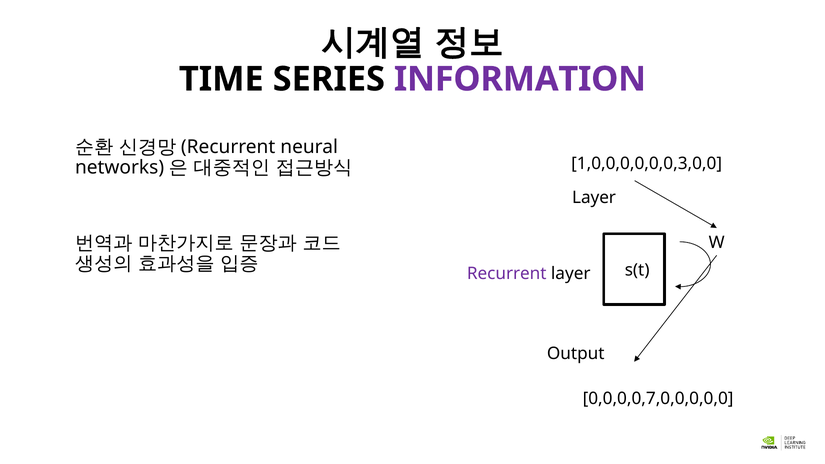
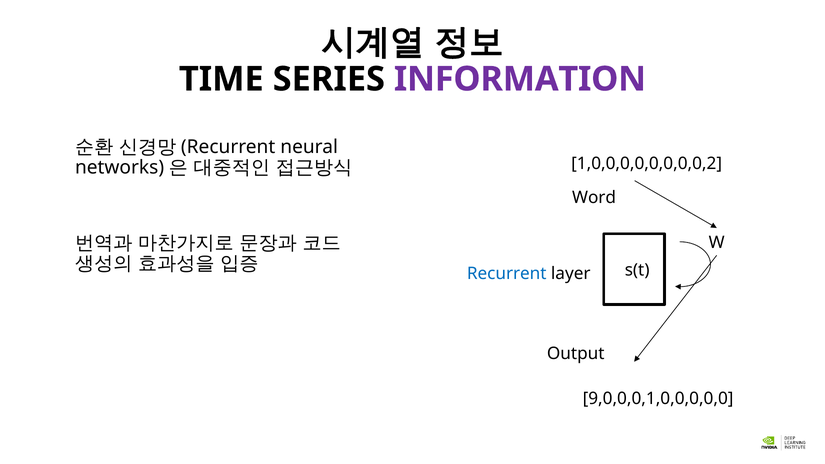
1,0,0,0,0,0,0,3,0,0: 1,0,0,0,0,0,0,3,0,0 -> 1,0,0,0,0,0,0,0,0,2
Layer at (594, 198): Layer -> Word
Recurrent colour: purple -> blue
0,0,0,0,7,0,0,0,0,0: 0,0,0,0,7,0,0,0,0,0 -> 9,0,0,0,1,0,0,0,0,0
